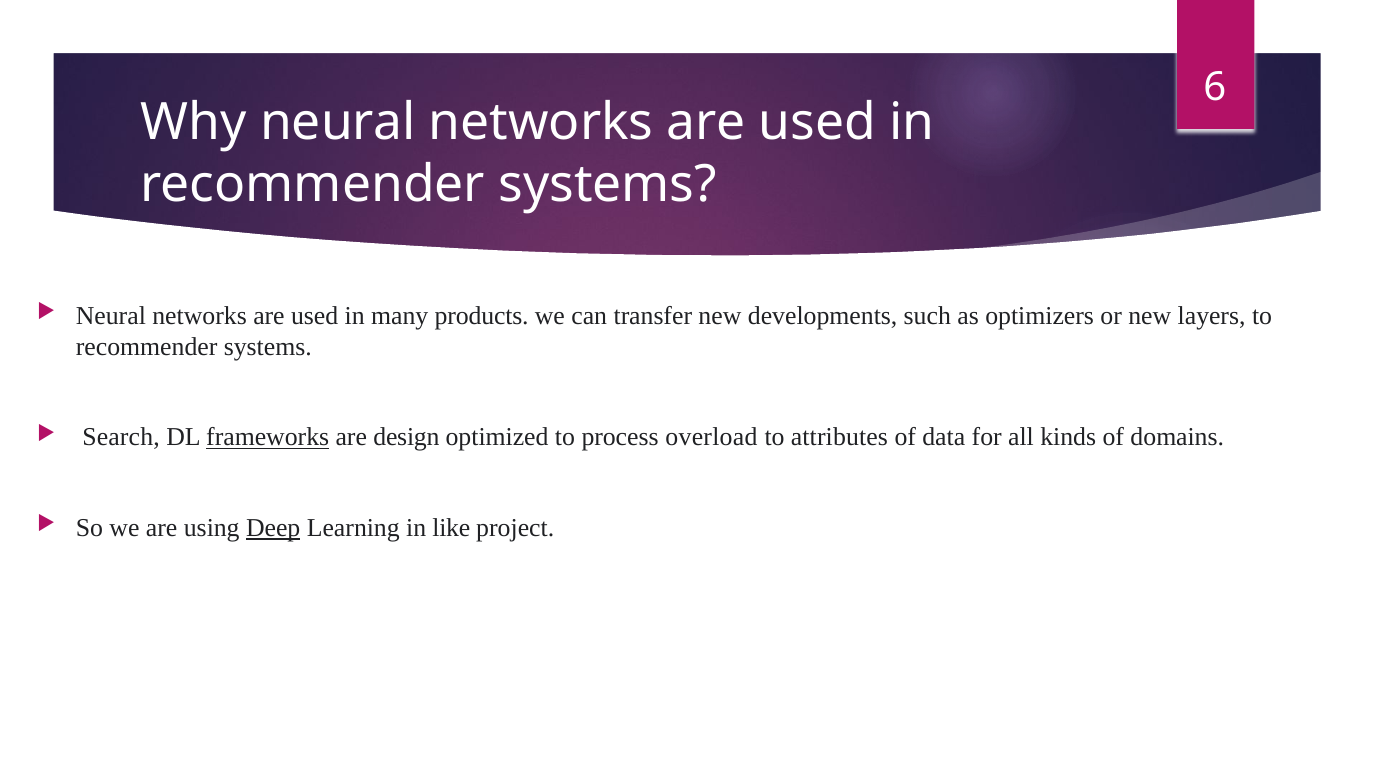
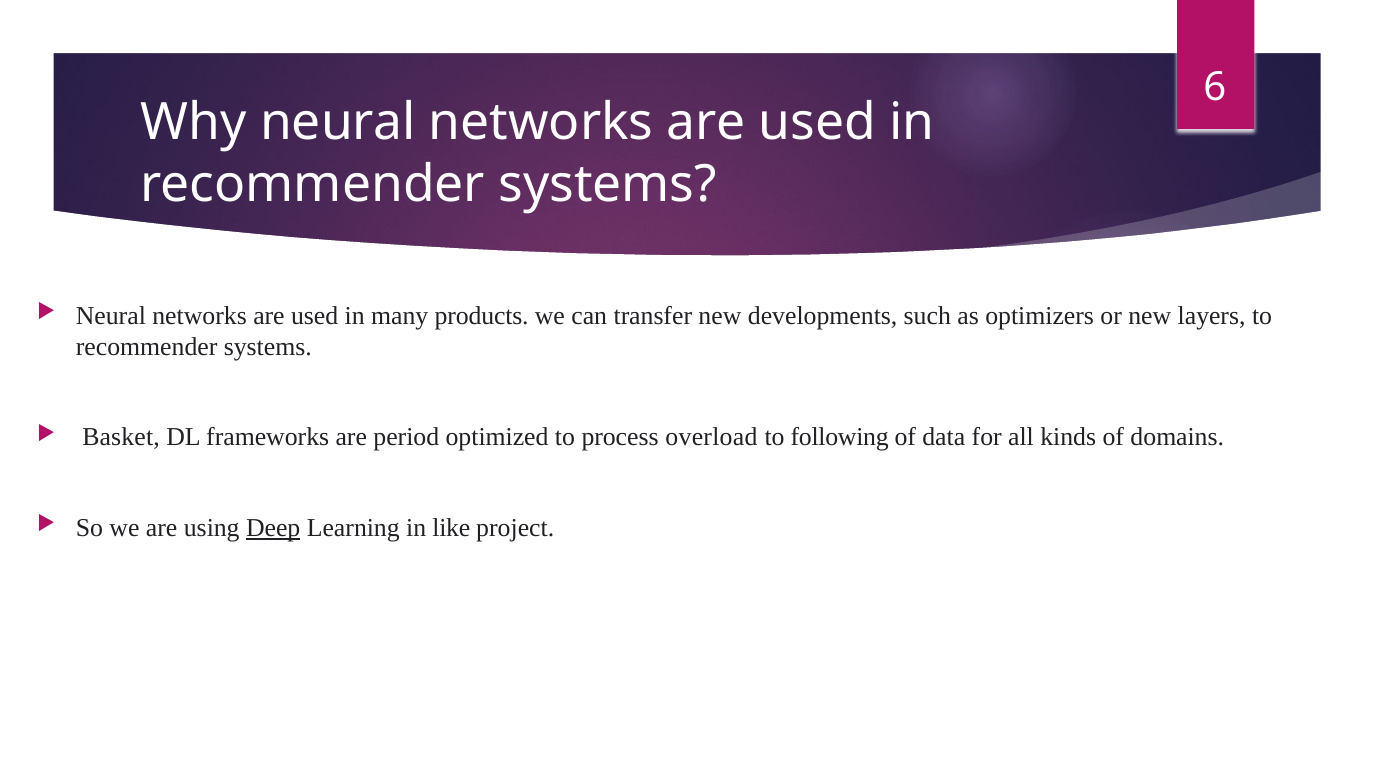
Search: Search -> Basket
frameworks underline: present -> none
design: design -> period
attributes: attributes -> following
